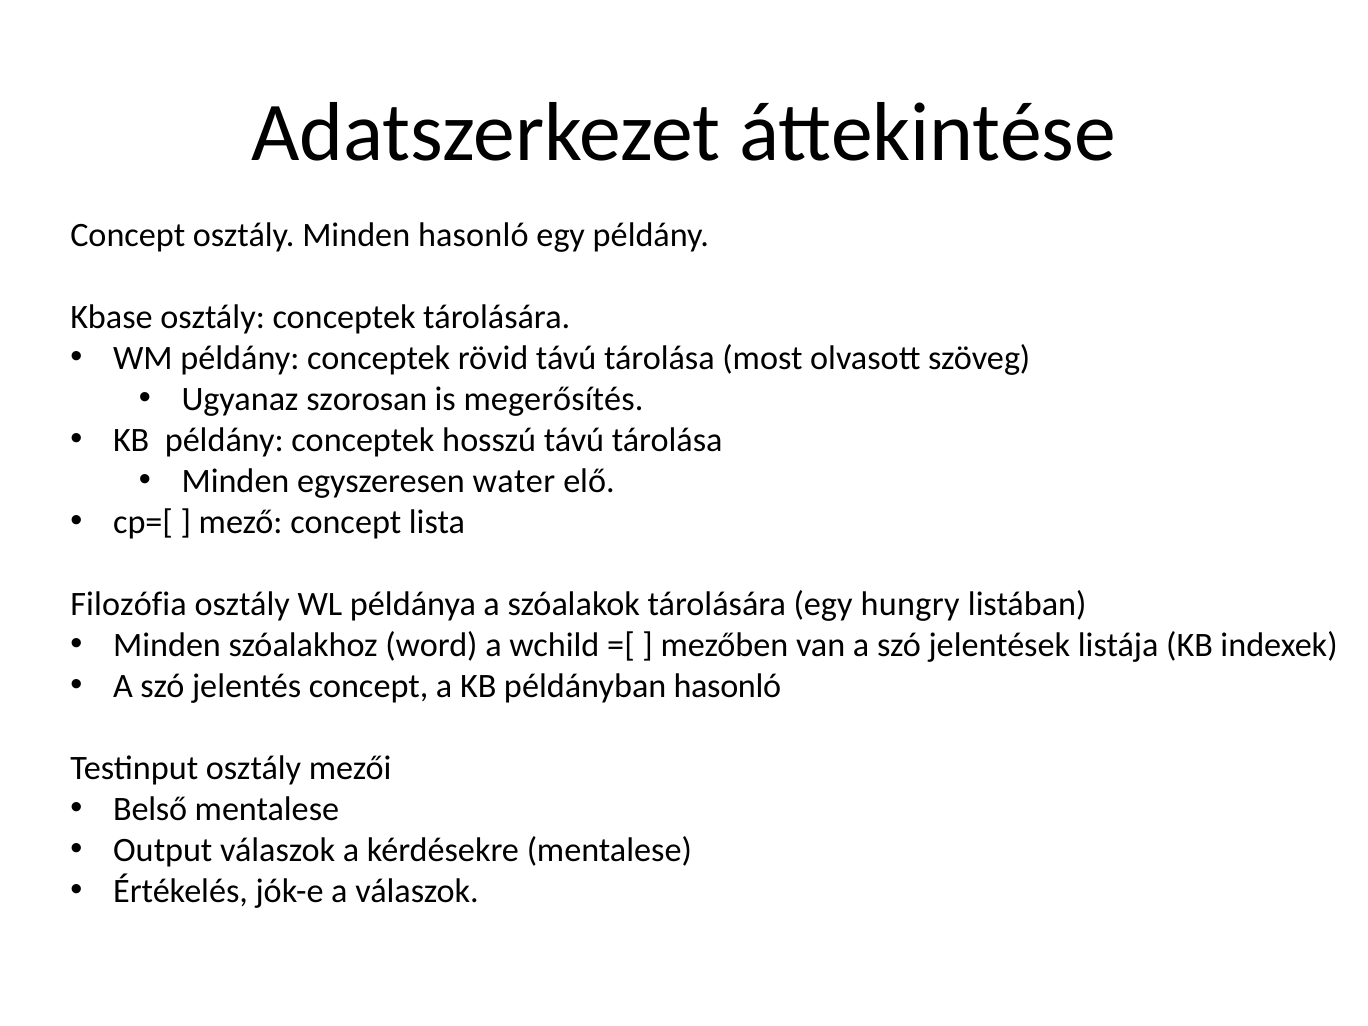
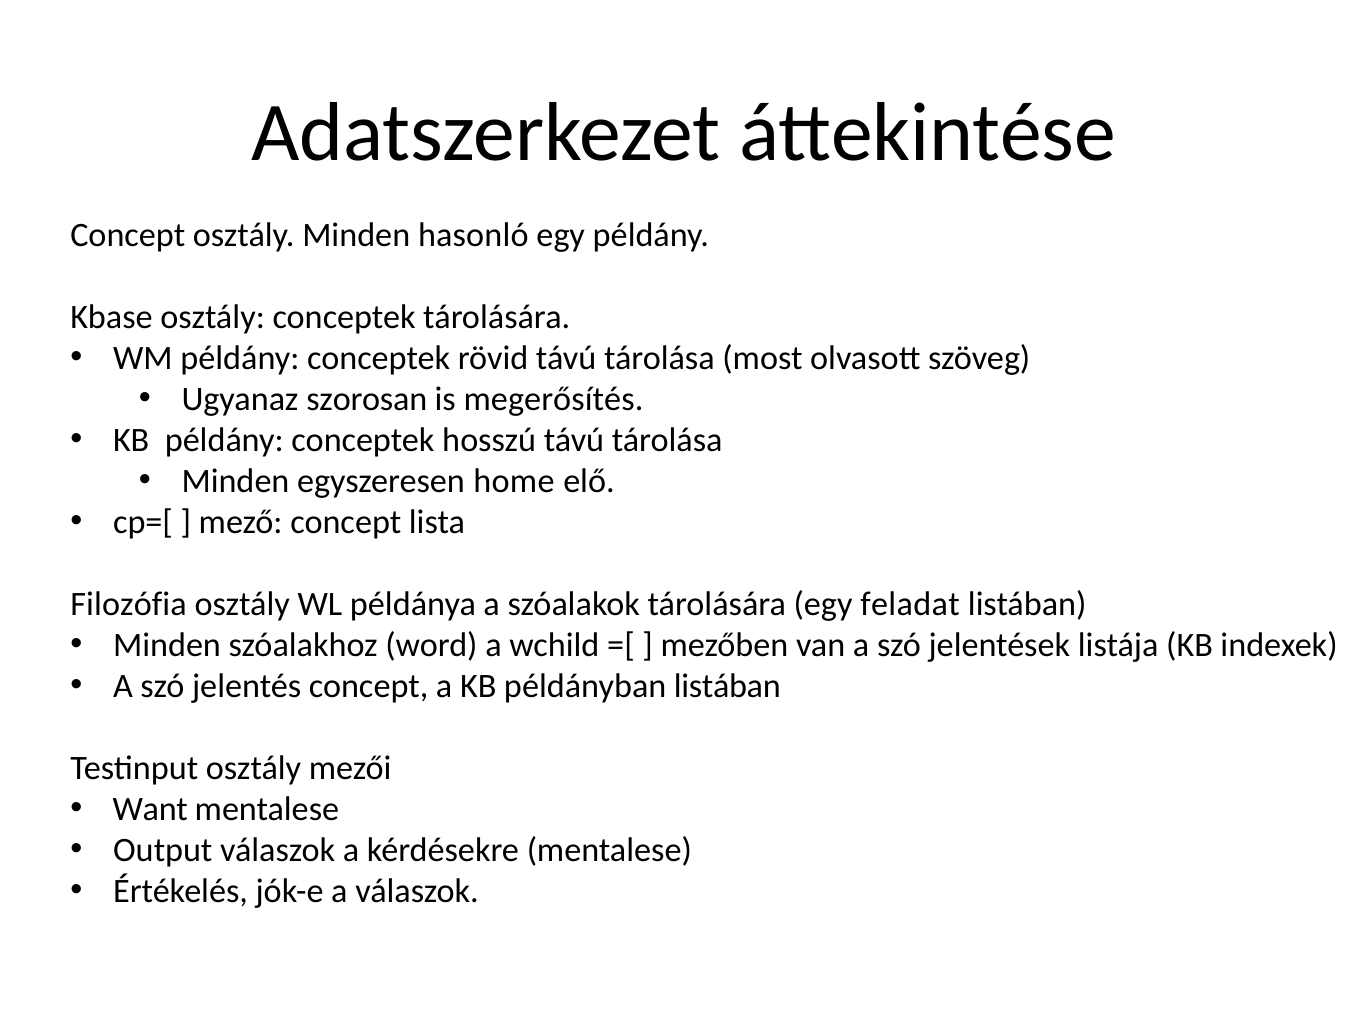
water: water -> home
hungry: hungry -> feladat
példányban hasonló: hasonló -> listában
Belső: Belső -> Want
